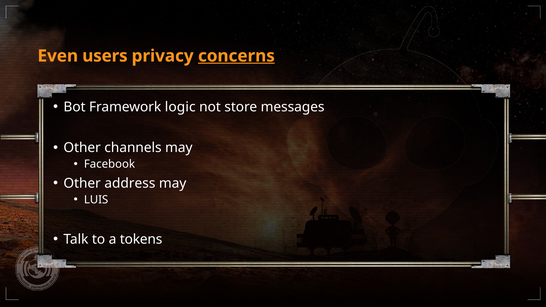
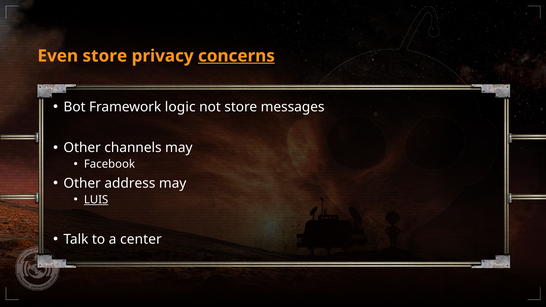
Even users: users -> store
LUIS underline: none -> present
tokens: tokens -> center
